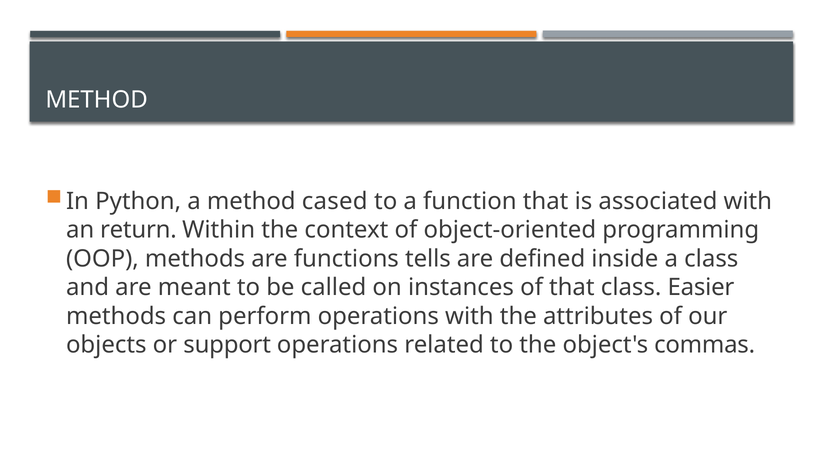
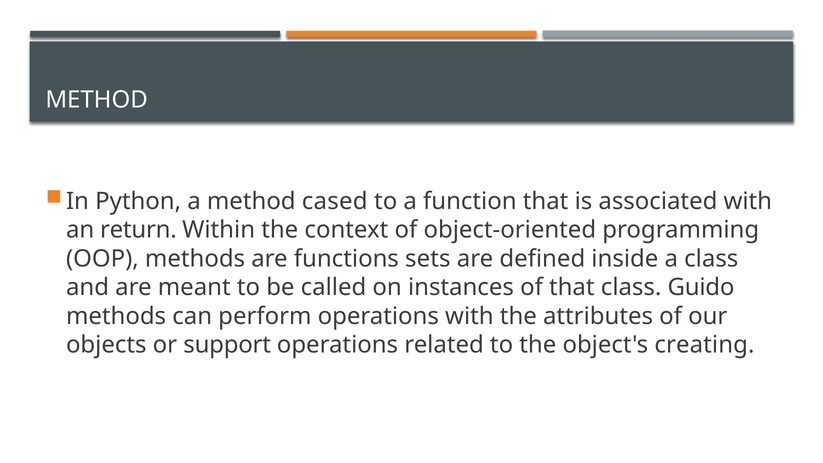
tells: tells -> sets
Easier: Easier -> Guido
commas: commas -> creating
